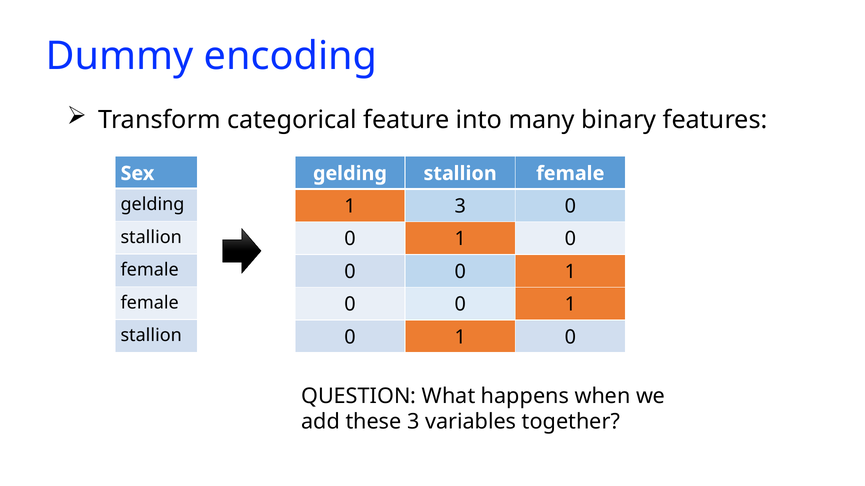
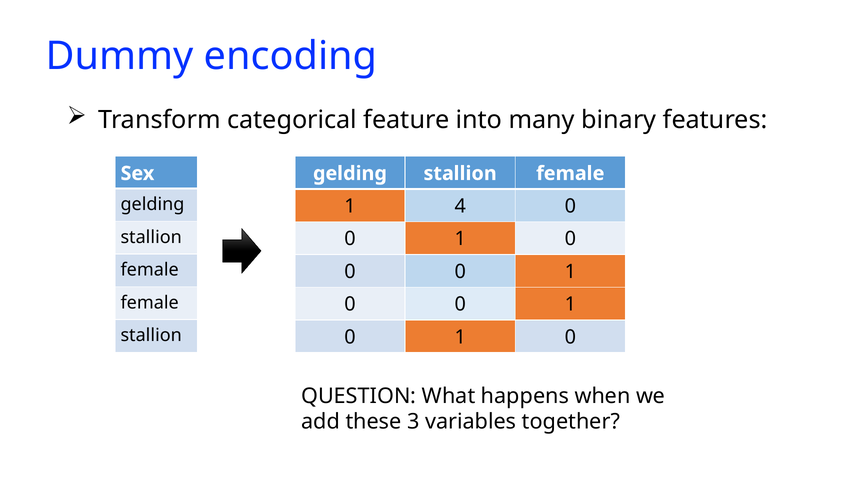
1 3: 3 -> 4
